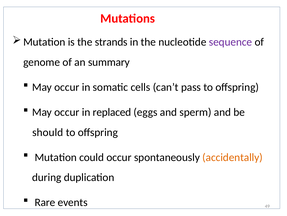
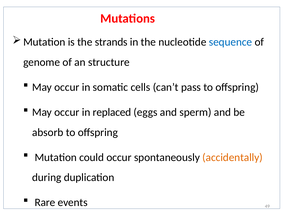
sequence colour: purple -> blue
summary: summary -> structure
should: should -> absorb
